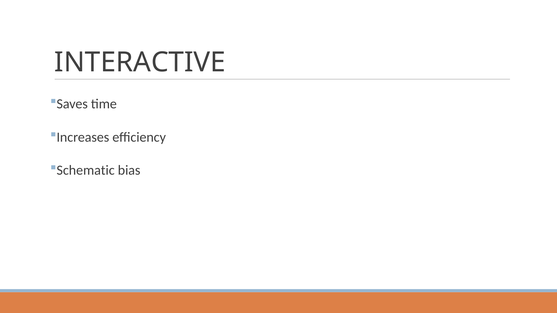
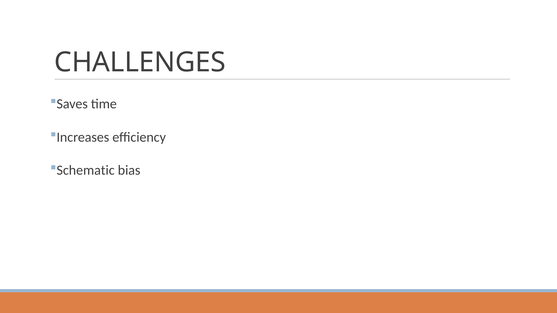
INTERACTIVE: INTERACTIVE -> CHALLENGES
